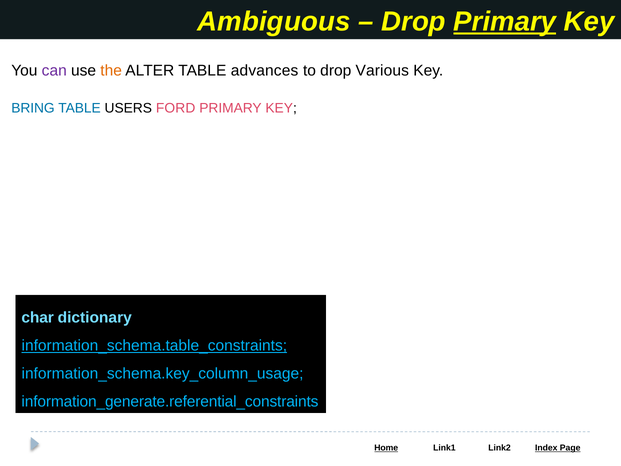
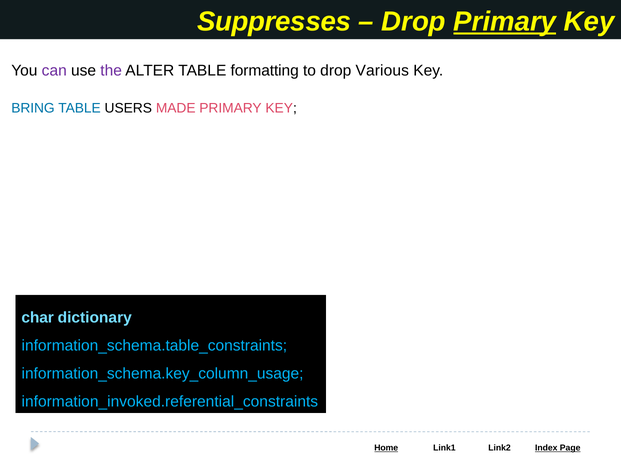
Ambiguous: Ambiguous -> Suppresses
the colour: orange -> purple
advances: advances -> formatting
FORD: FORD -> MADE
information_schema.table_constraints underline: present -> none
information_generate.referential_constraints: information_generate.referential_constraints -> information_invoked.referential_constraints
